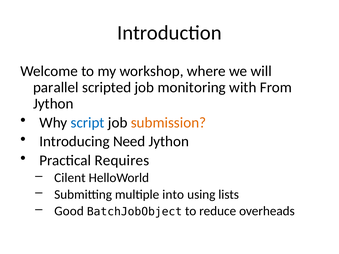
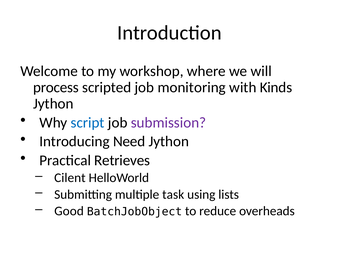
parallel: parallel -> process
From: From -> Kinds
submission colour: orange -> purple
Requires: Requires -> Retrieves
into: into -> task
